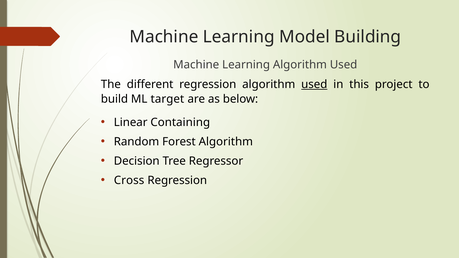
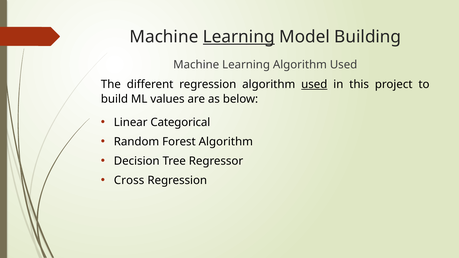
Learning at (239, 37) underline: none -> present
target: target -> values
Containing: Containing -> Categorical
